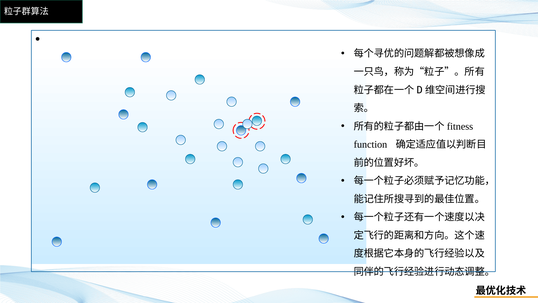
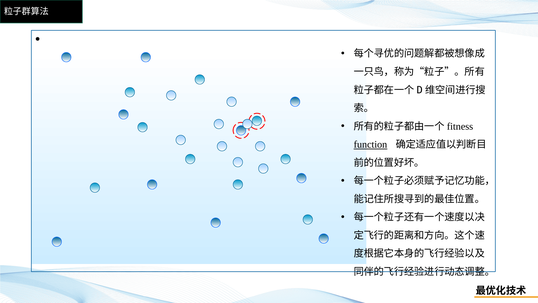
function underline: none -> present
